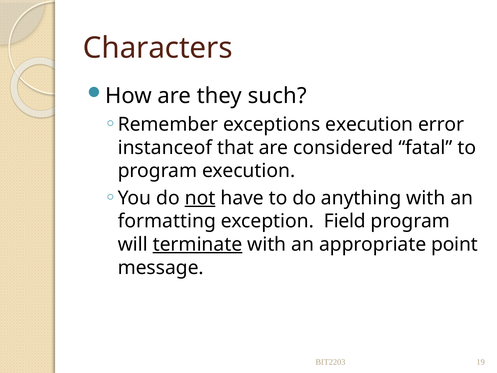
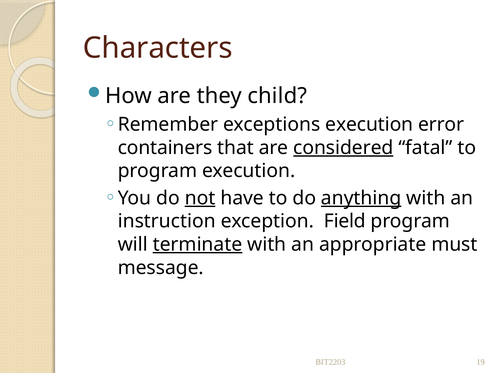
such: such -> child
instanceof: instanceof -> containers
considered underline: none -> present
anything underline: none -> present
formatting: formatting -> instruction
point: point -> must
